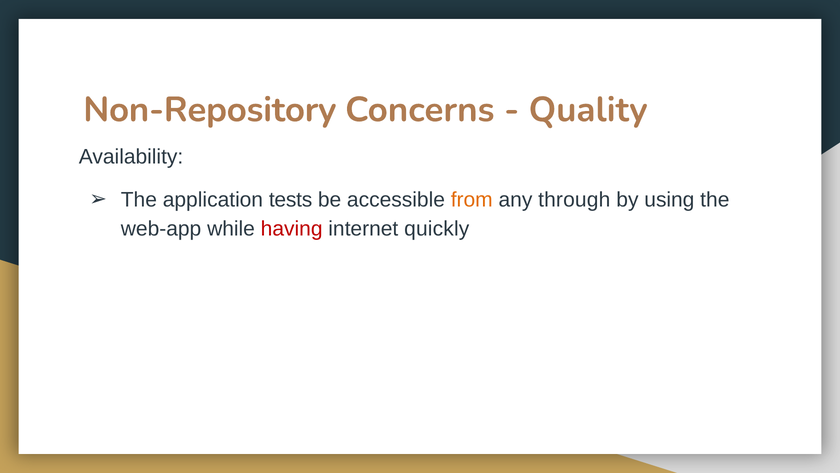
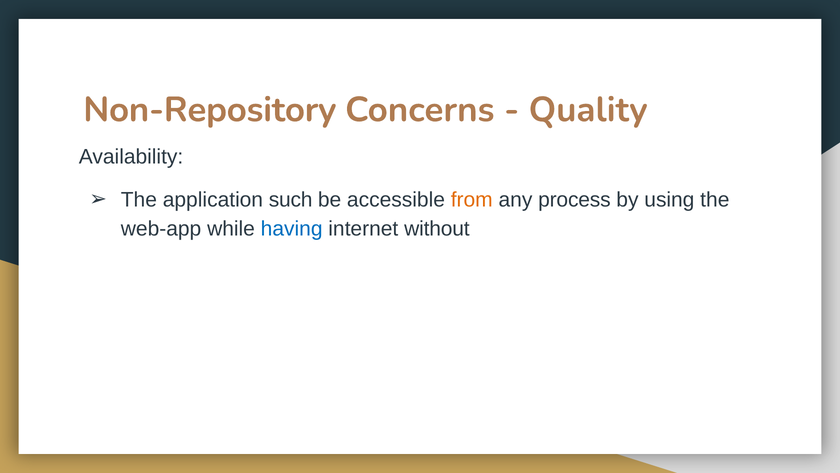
tests: tests -> such
through: through -> process
having colour: red -> blue
quickly: quickly -> without
